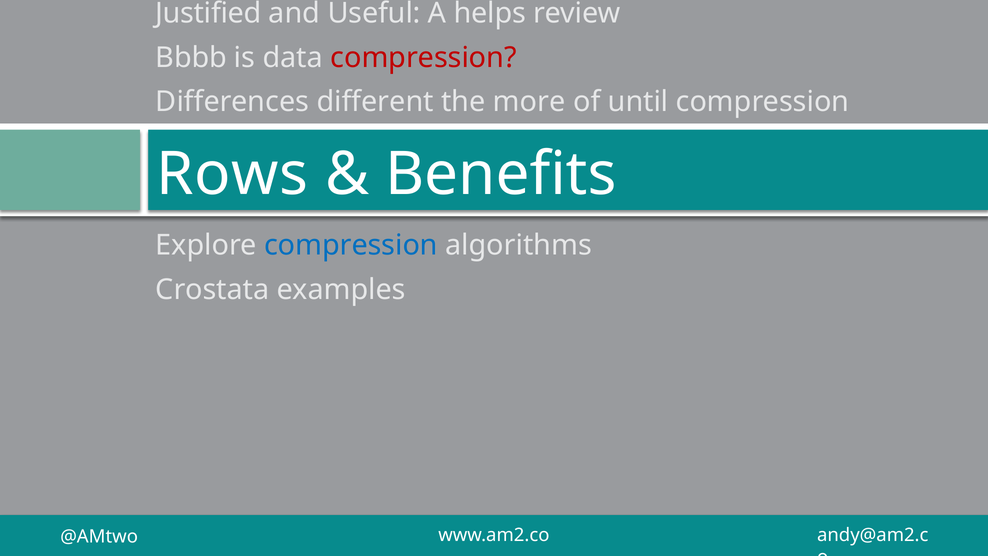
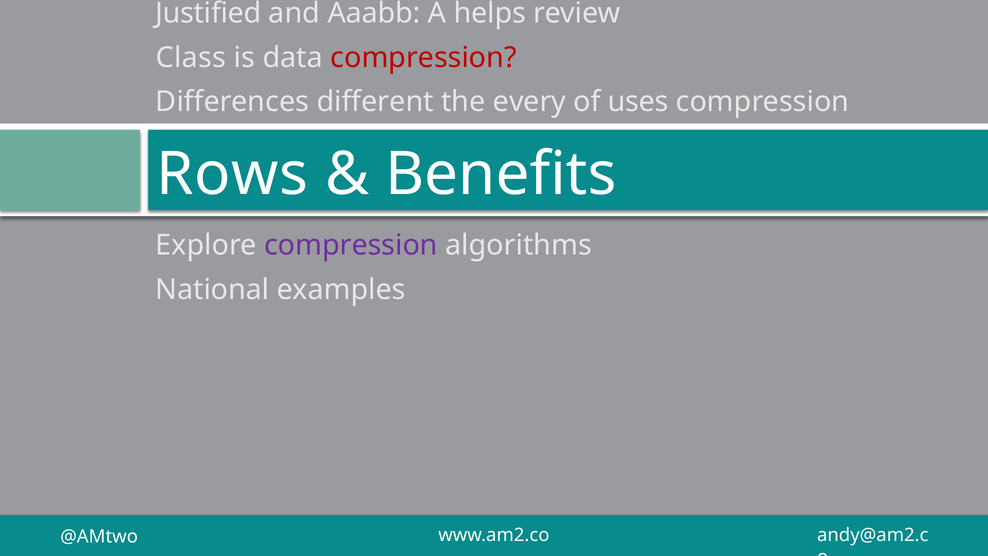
Useful: Useful -> Aaabb
Bbbb: Bbbb -> Class
more: more -> every
until: until -> uses
compression at (351, 245) colour: blue -> purple
Crostata: Crostata -> National
